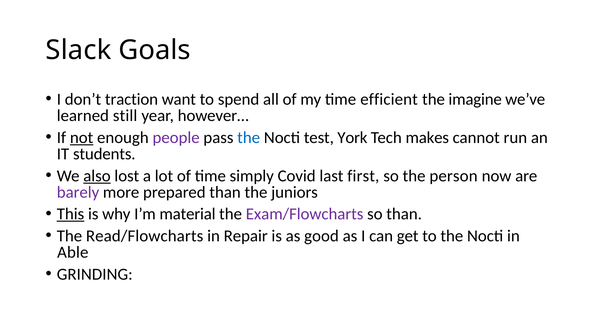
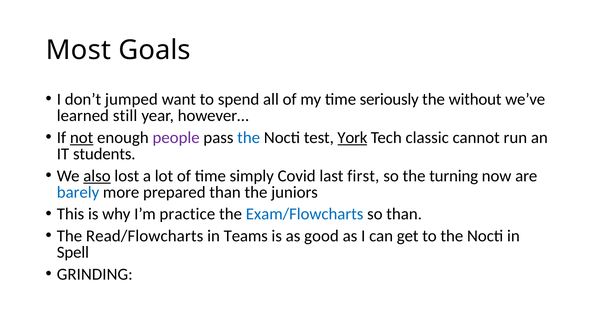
Slack: Slack -> Most
traction: traction -> jumped
efficient: efficient -> seriously
imagine: imagine -> without
York underline: none -> present
makes: makes -> classic
person: person -> turning
barely colour: purple -> blue
This underline: present -> none
material: material -> practice
Exam/Flowcharts colour: purple -> blue
Repair: Repair -> Teams
Able: Able -> Spell
